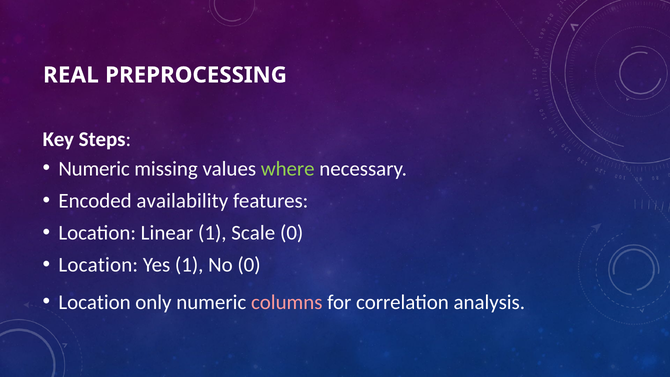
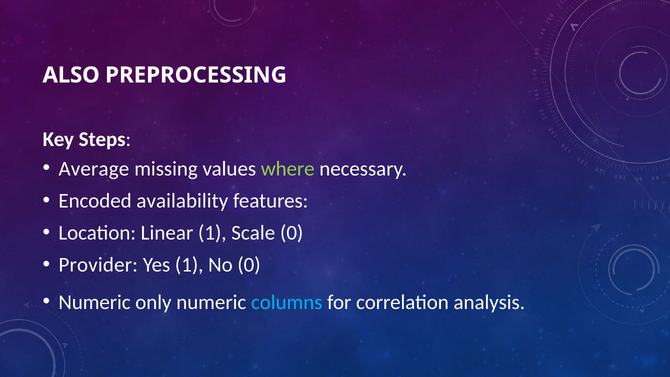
REAL: REAL -> ALSO
Numeric at (94, 169): Numeric -> Average
Location at (98, 265): Location -> Provider
Location at (95, 302): Location -> Numeric
columns colour: pink -> light blue
